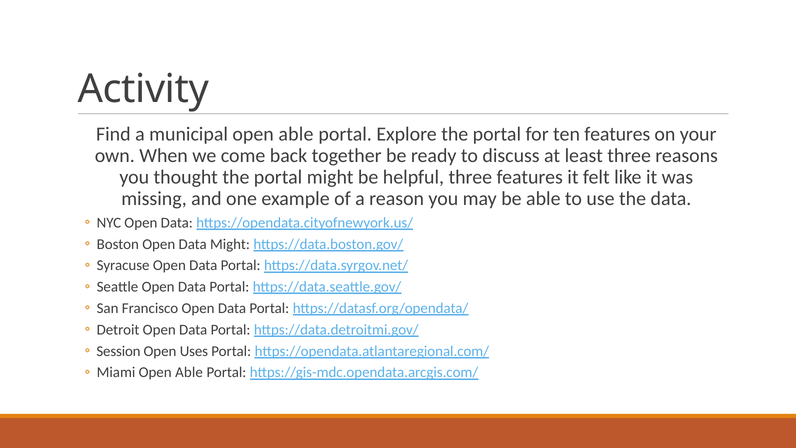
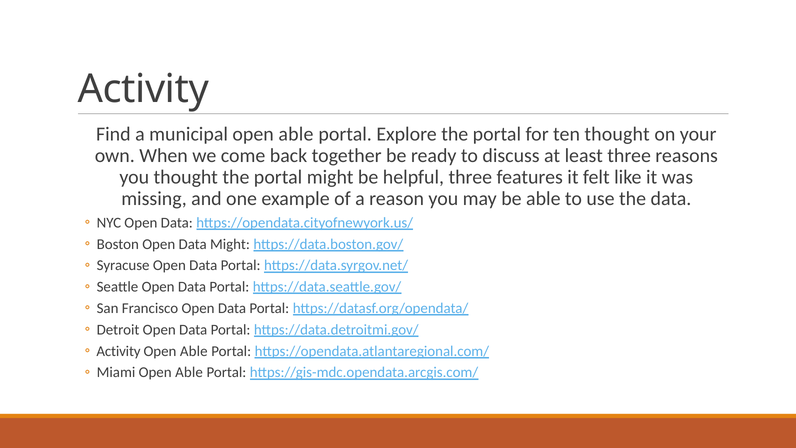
ten features: features -> thought
Session at (119, 351): Session -> Activity
Uses at (194, 351): Uses -> Able
